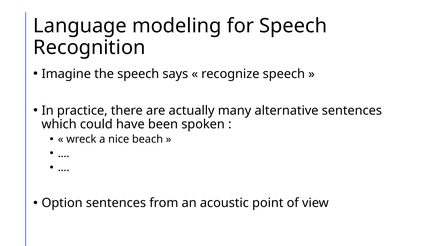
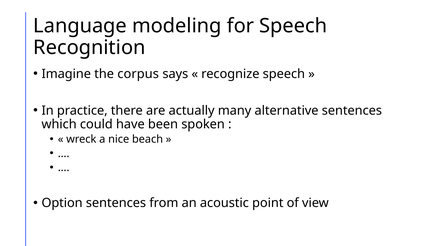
the speech: speech -> corpus
